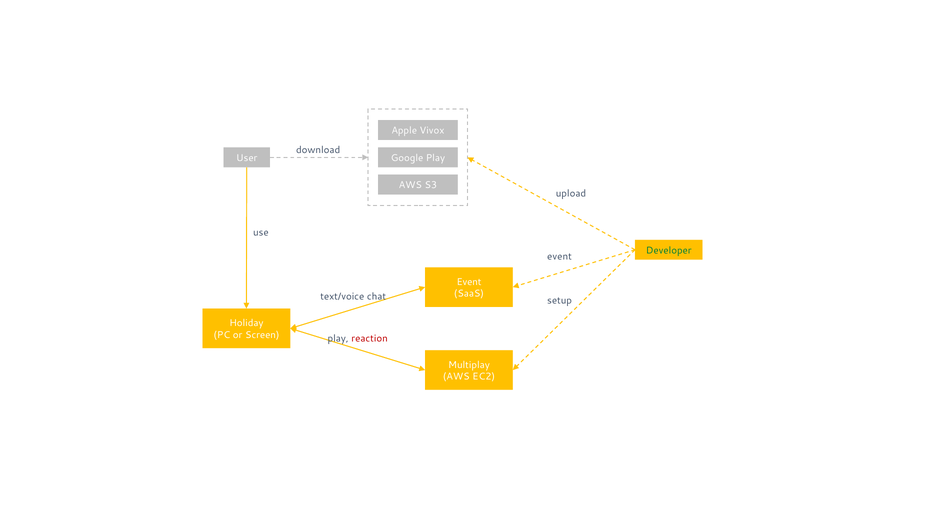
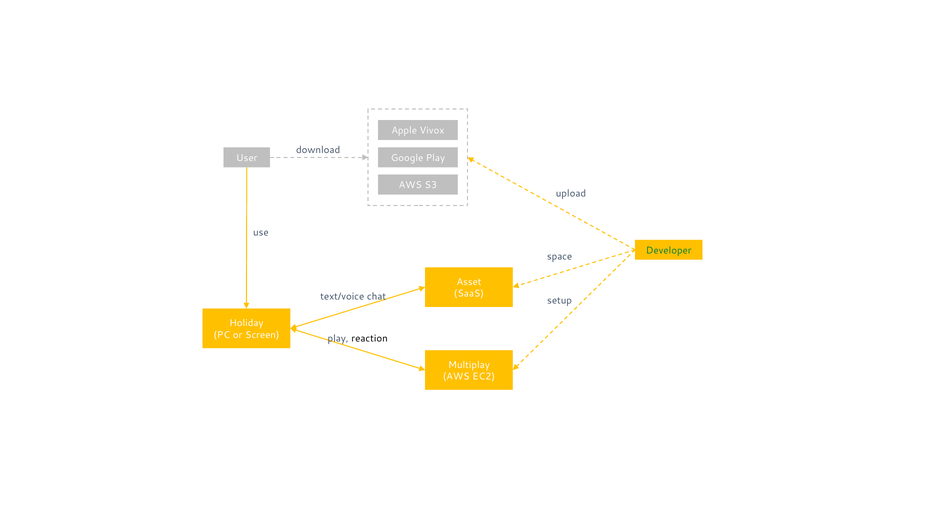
event at (560, 256): event -> space
Event at (469, 282): Event -> Asset
reaction colour: red -> black
